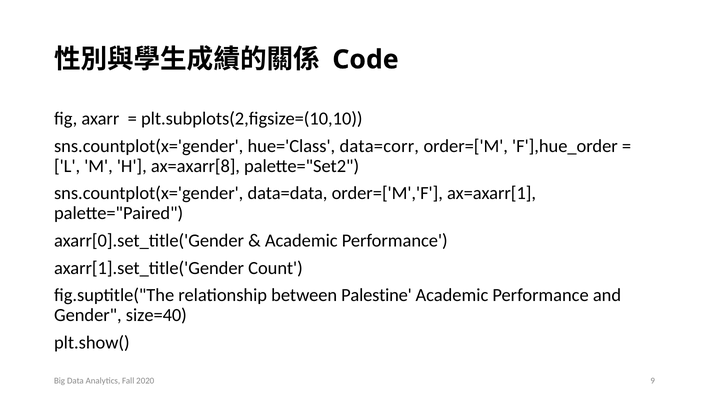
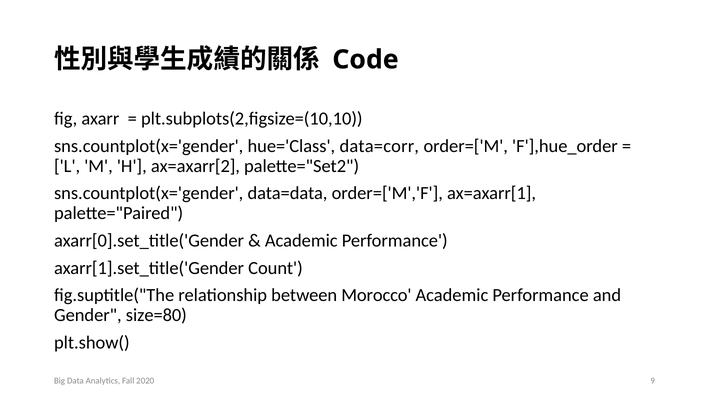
ax=axarr[8: ax=axarr[8 -> ax=axarr[2
Palestine: Palestine -> Morocco
size=40: size=40 -> size=80
